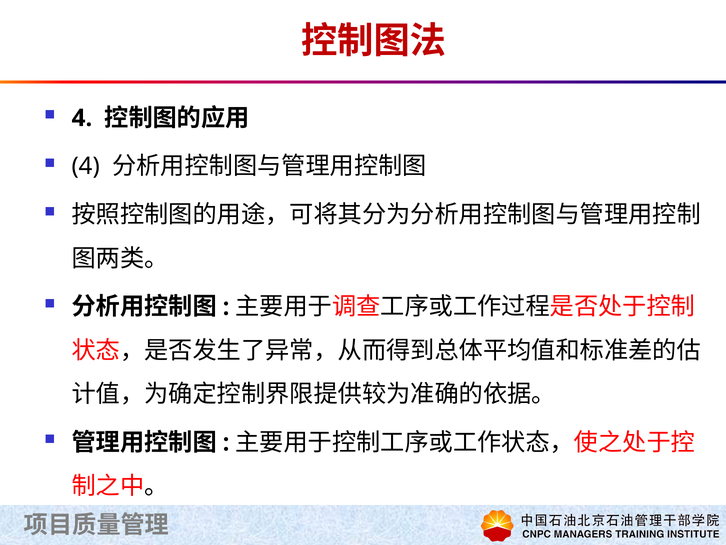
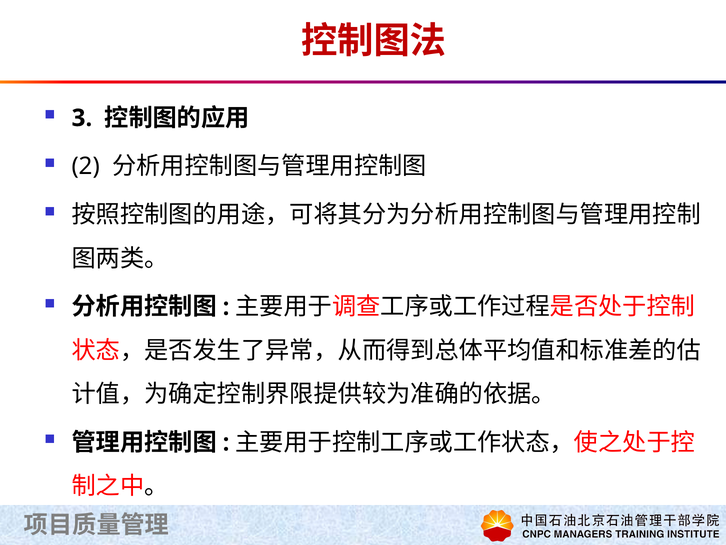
4 at (82, 118): 4 -> 3
4 at (86, 166): 4 -> 2
